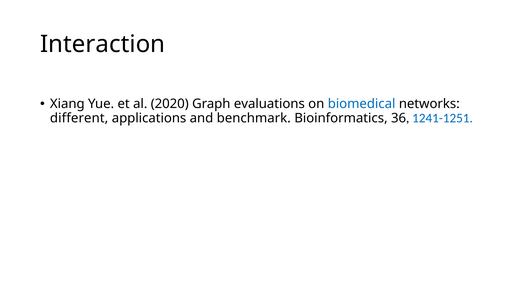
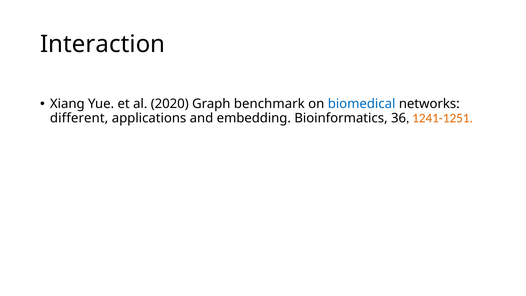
evaluations: evaluations -> benchmark
benchmark: benchmark -> embedding
1241-1251 colour: blue -> orange
